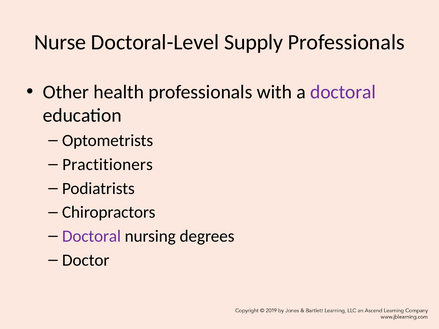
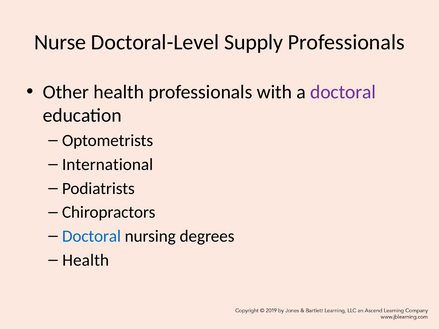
Practitioners: Practitioners -> International
Doctoral at (91, 236) colour: purple -> blue
Doctor at (86, 260): Doctor -> Health
